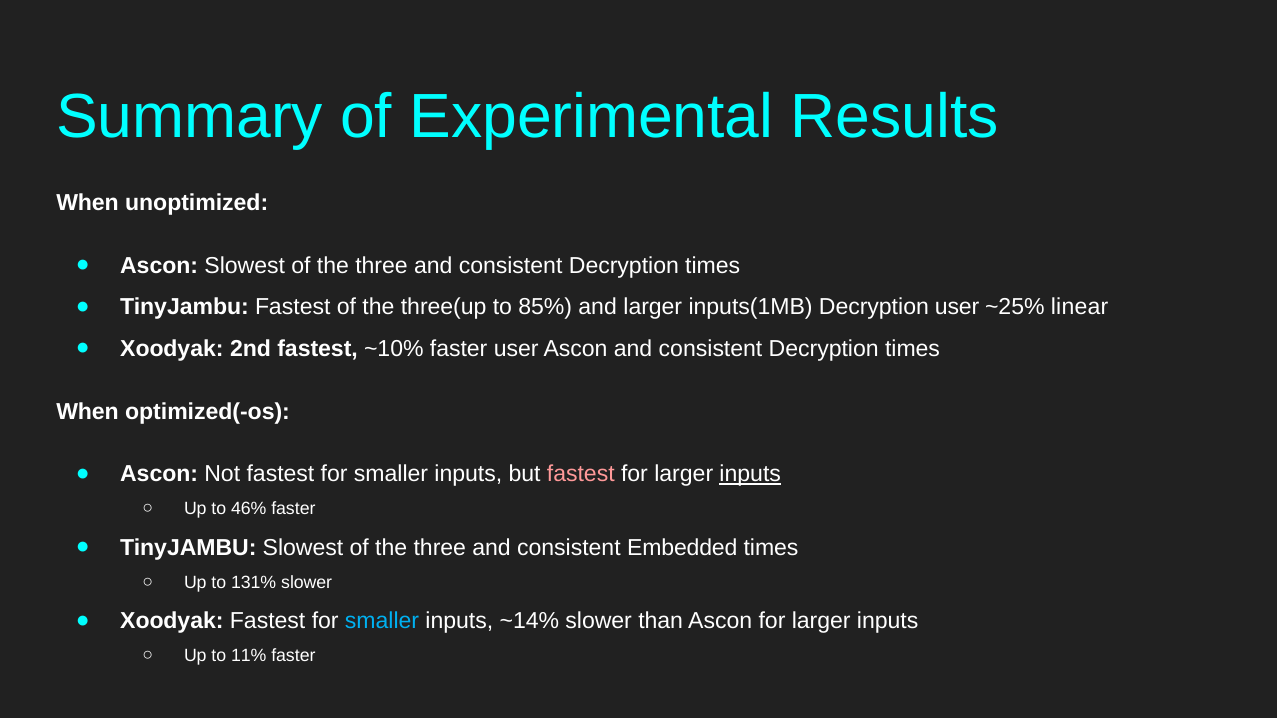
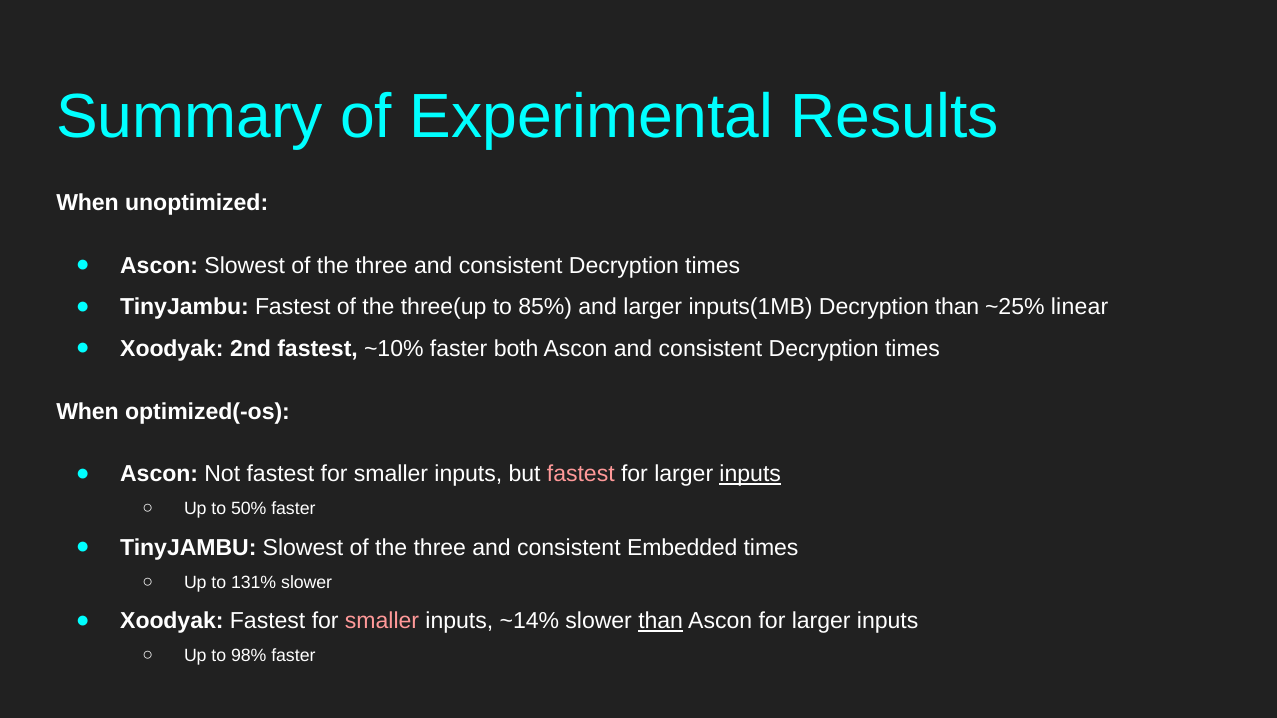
Decryption user: user -> than
faster user: user -> both
46%: 46% -> 50%
smaller at (382, 621) colour: light blue -> pink
than at (661, 621) underline: none -> present
11%: 11% -> 98%
